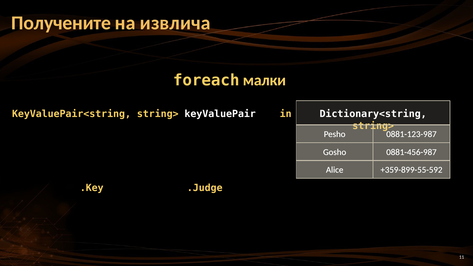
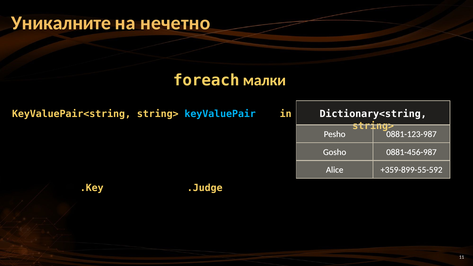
Получените: Получените -> Уникалните
извлича: извлича -> нечетно
keyValuePair colour: white -> light blue
